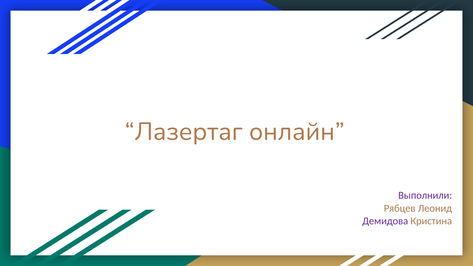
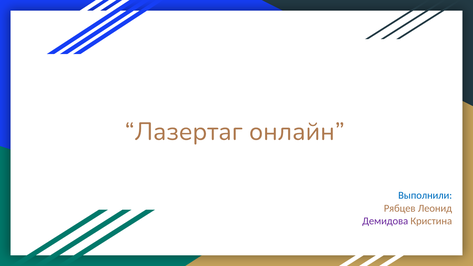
Выполнили colour: purple -> blue
